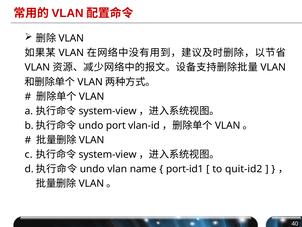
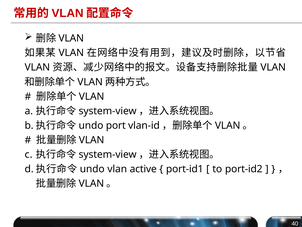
name: name -> active
quit-id2: quit-id2 -> port-id2
